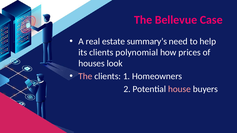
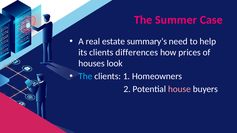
Bellevue: Bellevue -> Summer
polynomial: polynomial -> differences
The at (85, 76) colour: pink -> light blue
